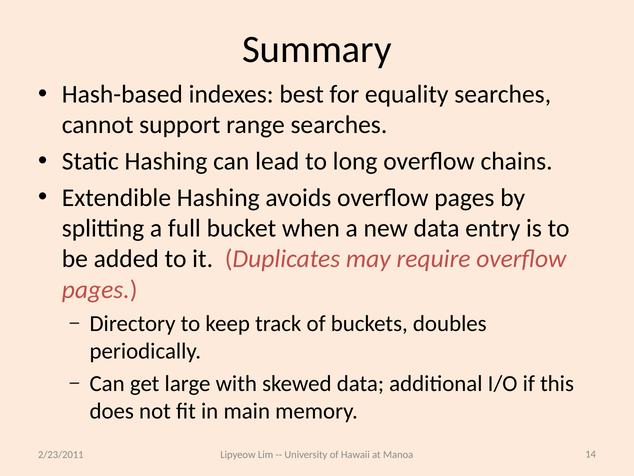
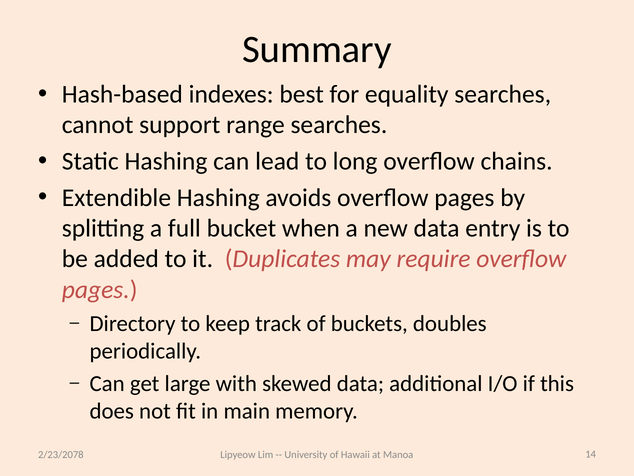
2/23/2011: 2/23/2011 -> 2/23/2078
